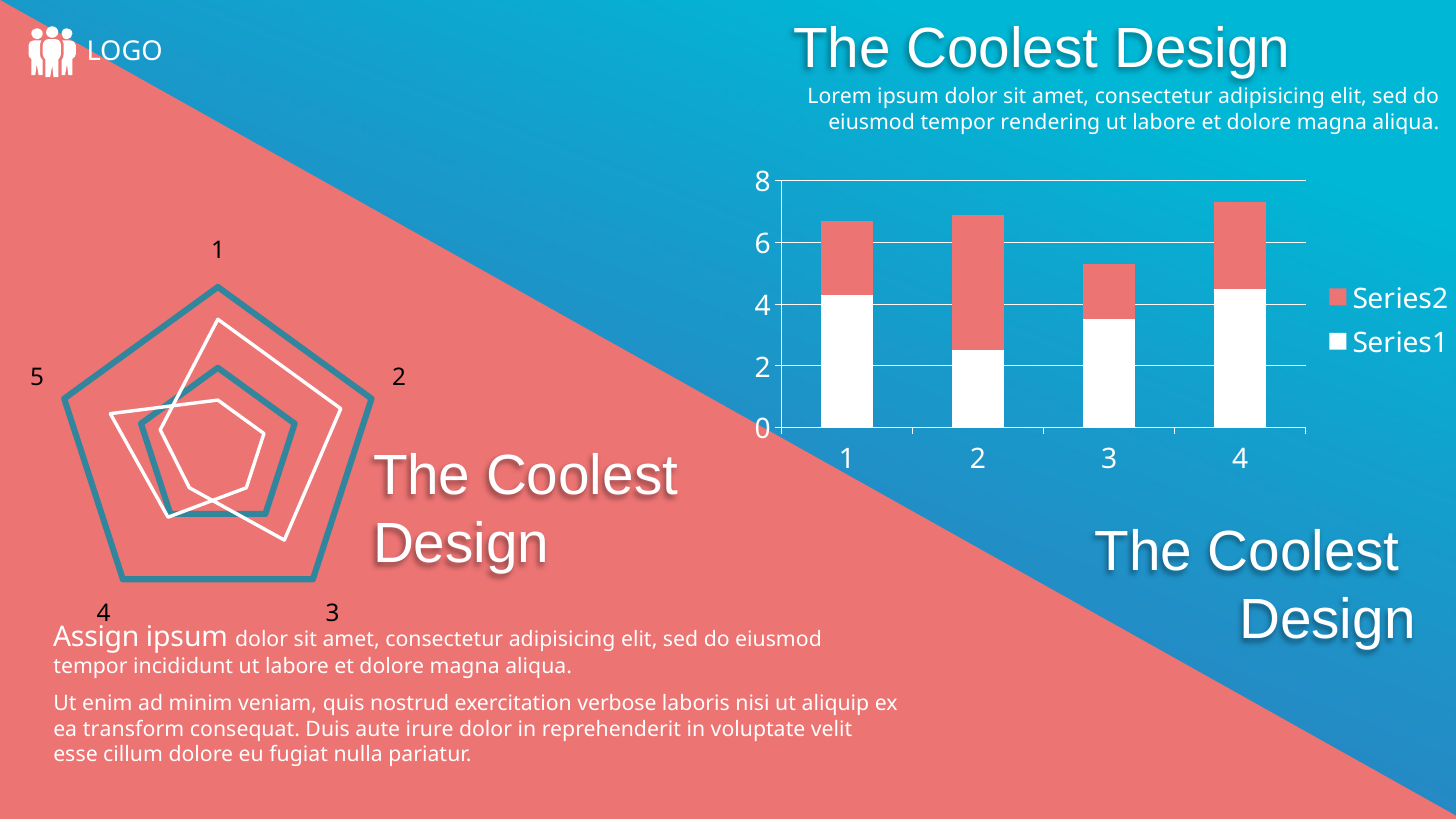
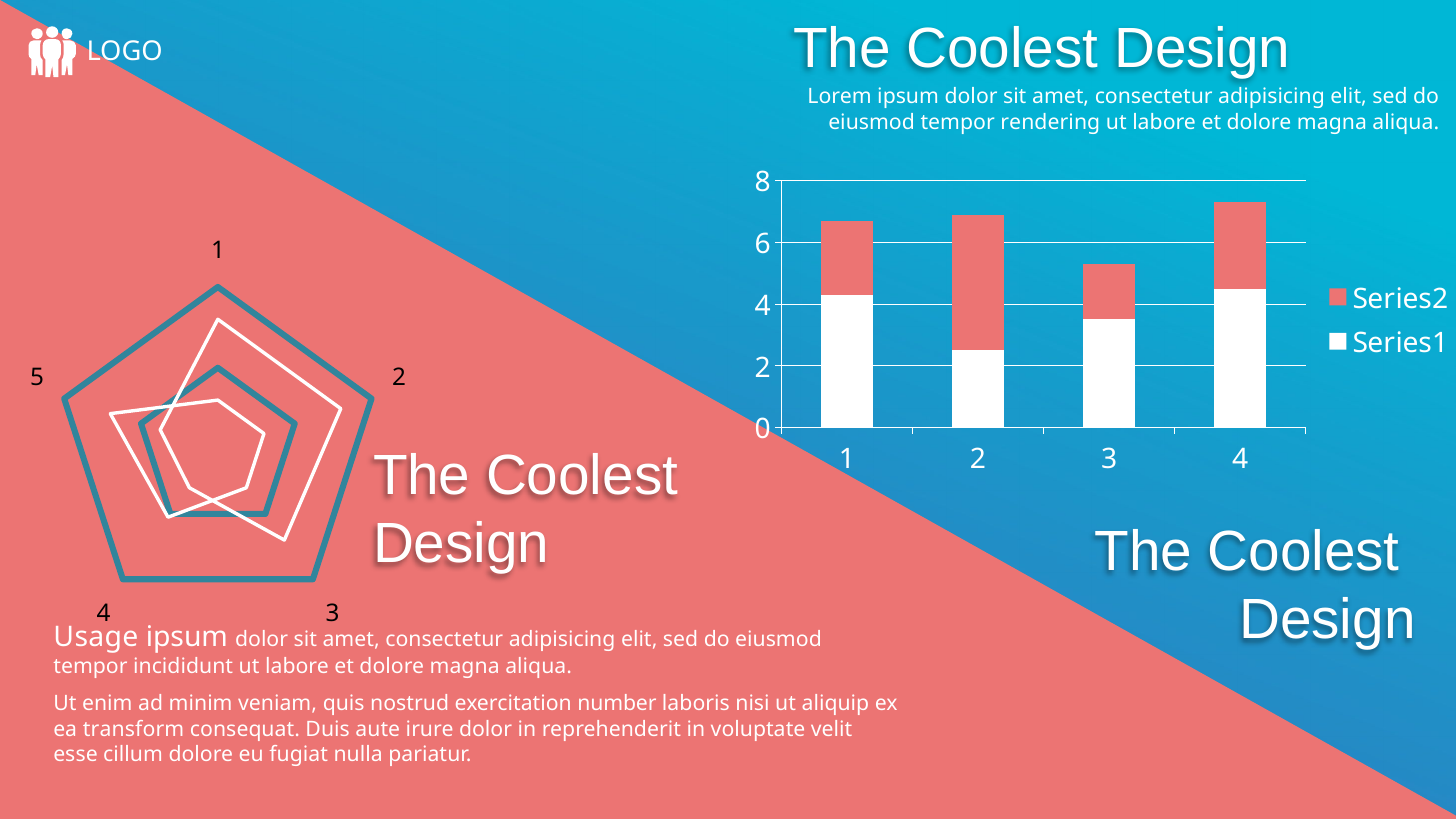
Assign: Assign -> Usage
verbose: verbose -> number
